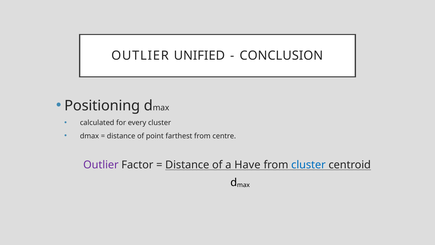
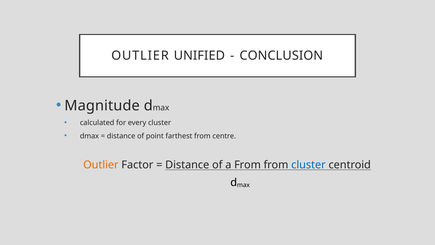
Positioning: Positioning -> Magnitude
Outlier at (101, 165) colour: purple -> orange
a Have: Have -> From
